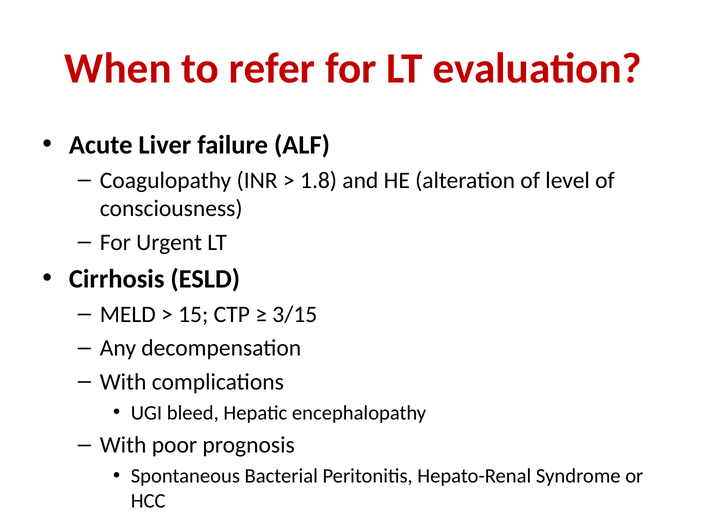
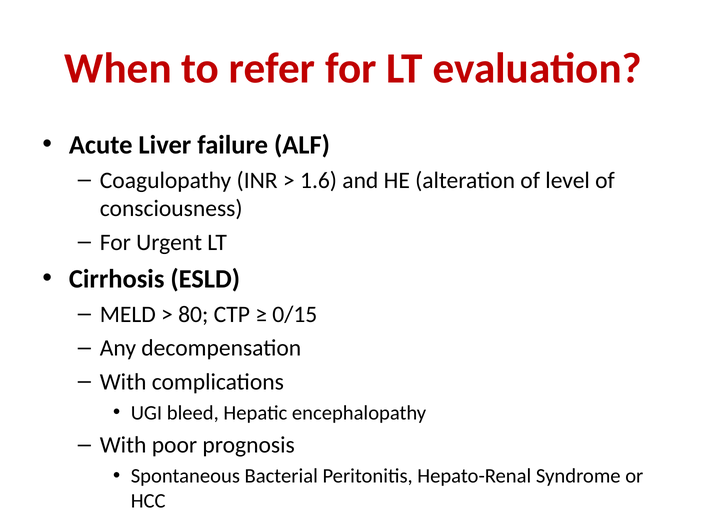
1.8: 1.8 -> 1.6
15: 15 -> 80
3/15: 3/15 -> 0/15
